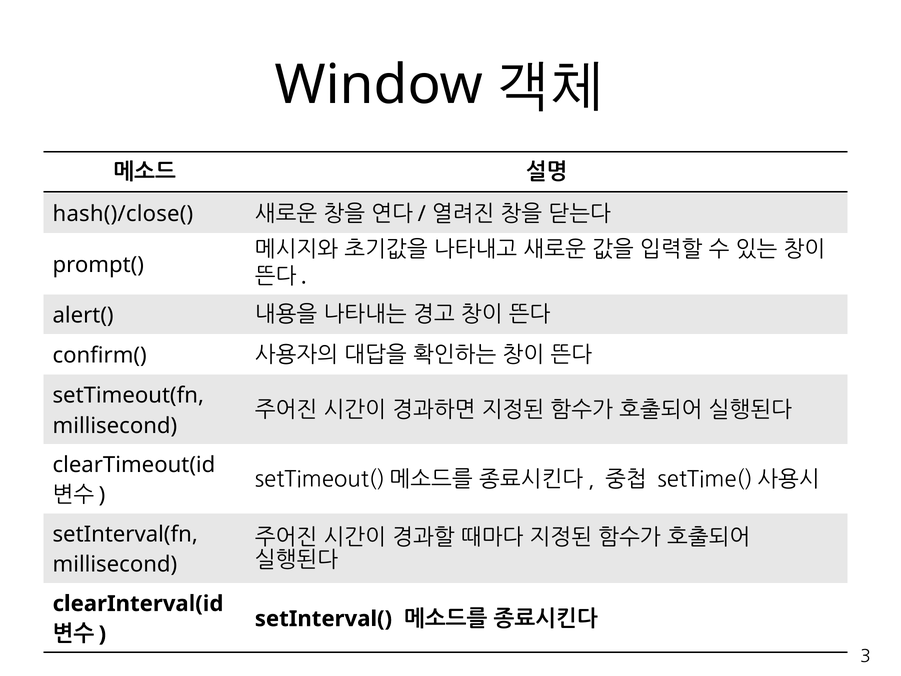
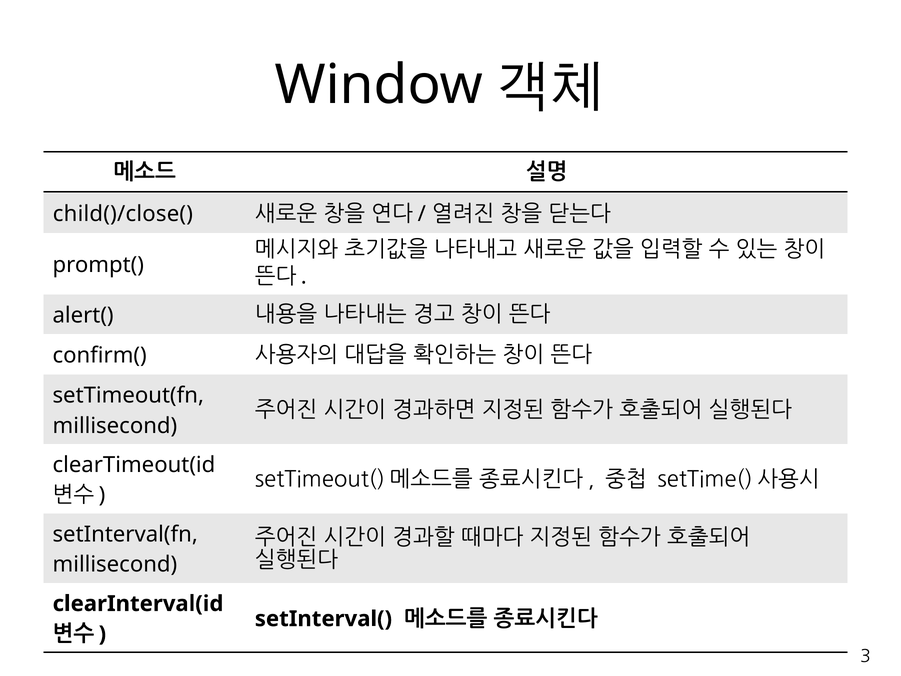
hash()/close(: hash()/close( -> child()/close(
